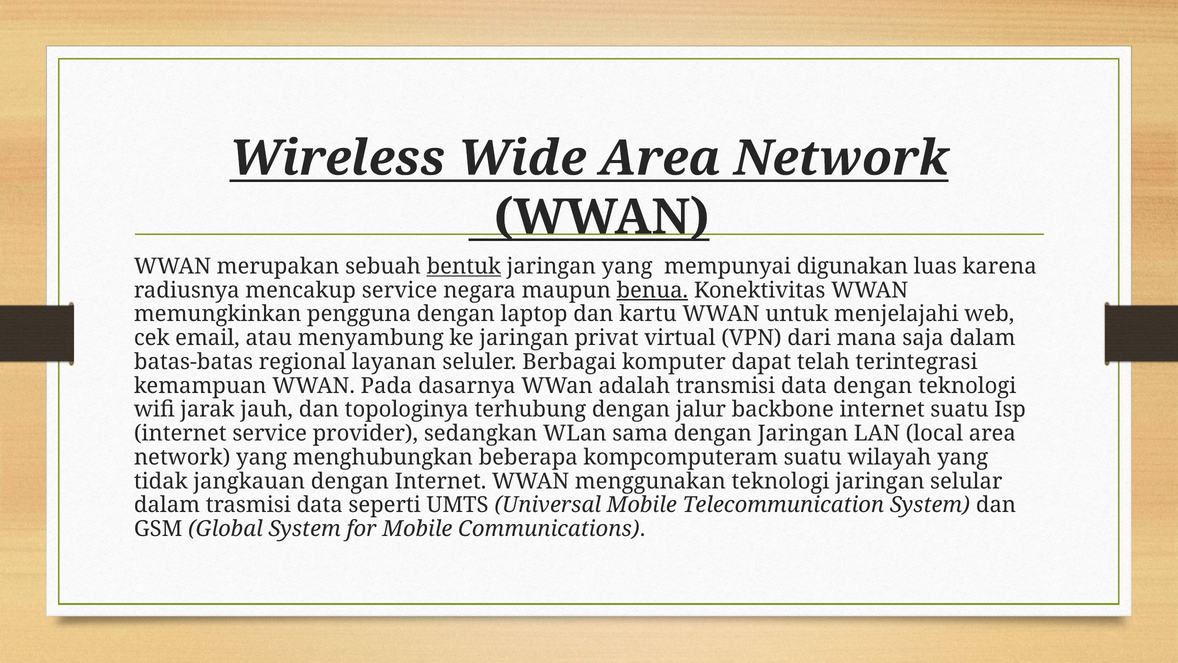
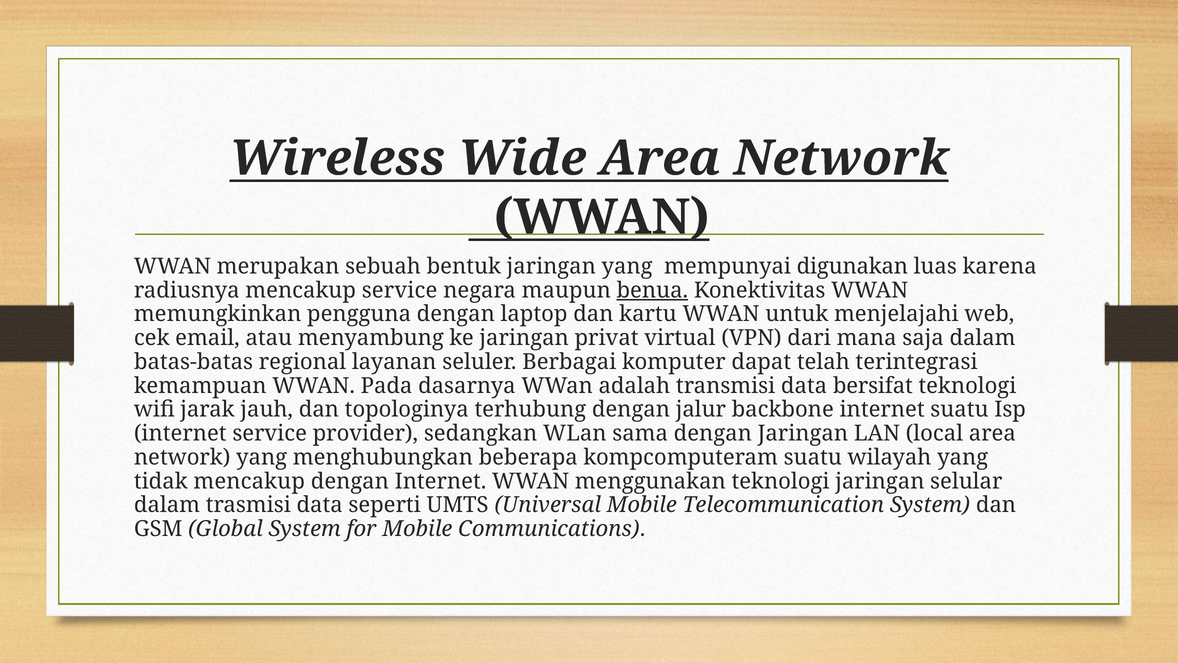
bentuk underline: present -> none
data dengan: dengan -> bersifat
tidak jangkauan: jangkauan -> mencakup
